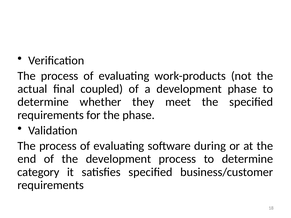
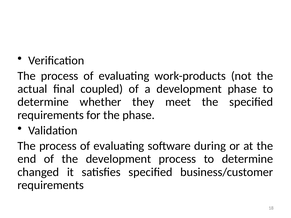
category: category -> changed
